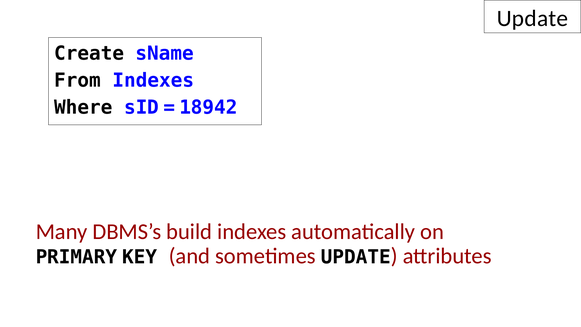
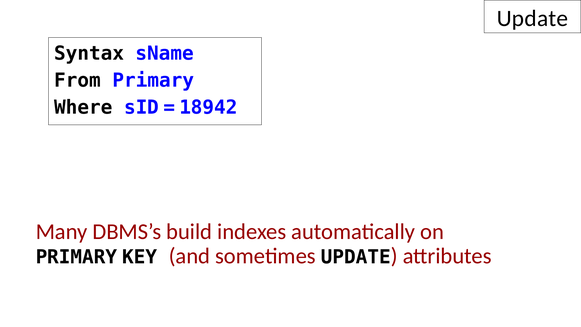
Create: Create -> Syntax
From Indexes: Indexes -> Primary
